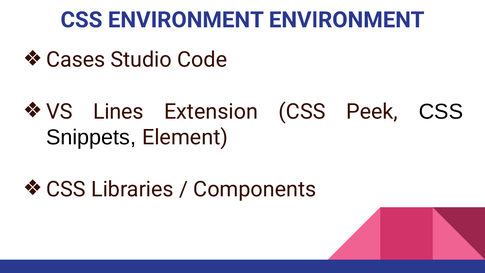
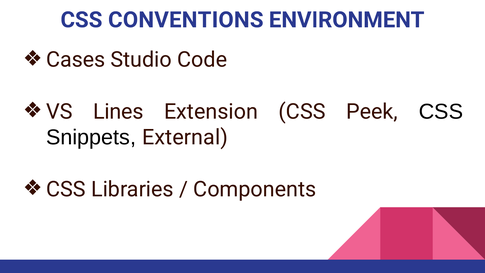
CSS ENVIRONMENT: ENVIRONMENT -> CONVENTIONS
Element: Element -> External
